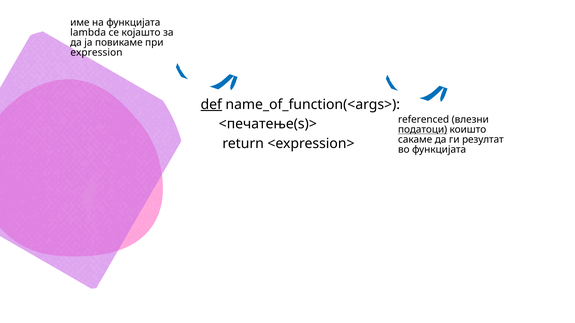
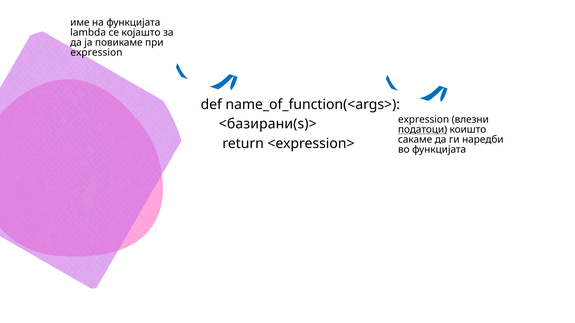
def underline: present -> none
referenced at (424, 120): referenced -> expression
<печатење(s)>: <печатење(s)> -> <базирани(s)>
резултат: резултат -> наредби
